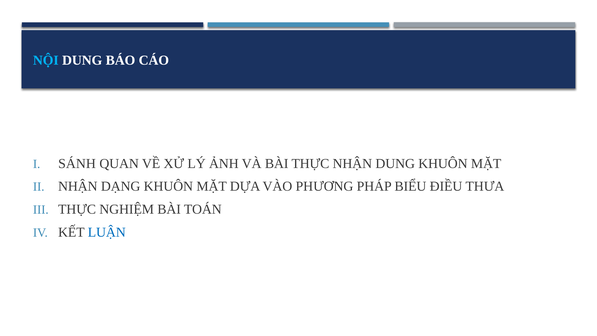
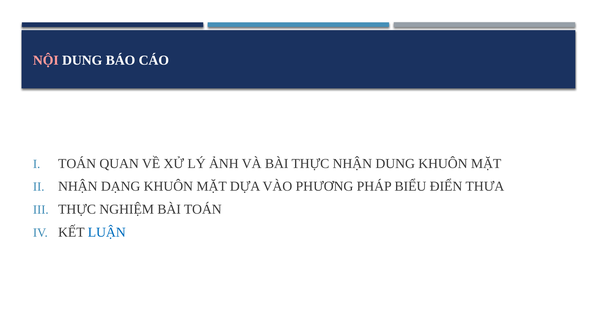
NỘI colour: light blue -> pink
SÁNH at (77, 163): SÁNH -> TOÁN
ĐIỀU: ĐIỀU -> ĐIỂN
